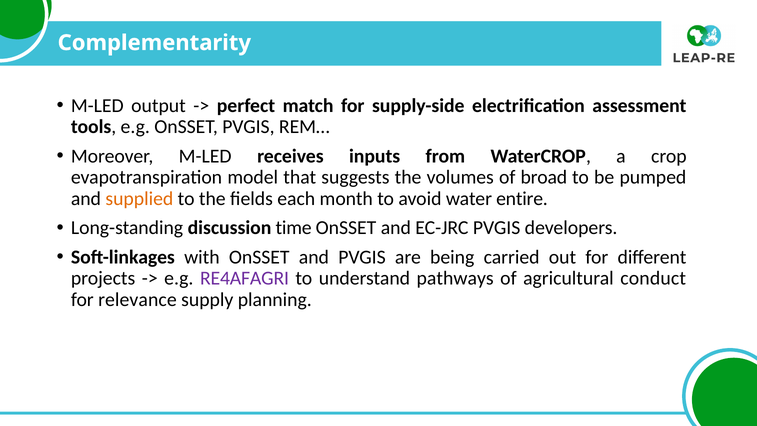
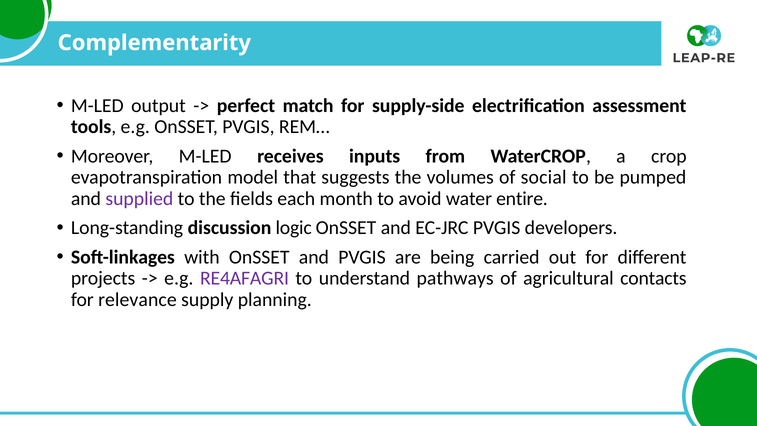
broad: broad -> social
supplied colour: orange -> purple
time: time -> logic
conduct: conduct -> contacts
